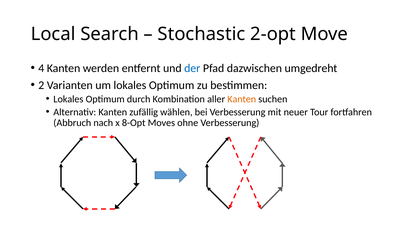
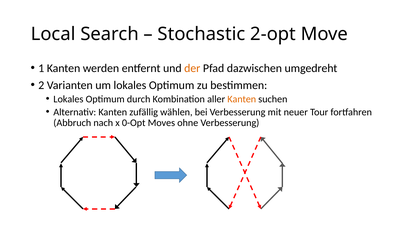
4: 4 -> 1
der colour: blue -> orange
8-Opt: 8-Opt -> 0-Opt
